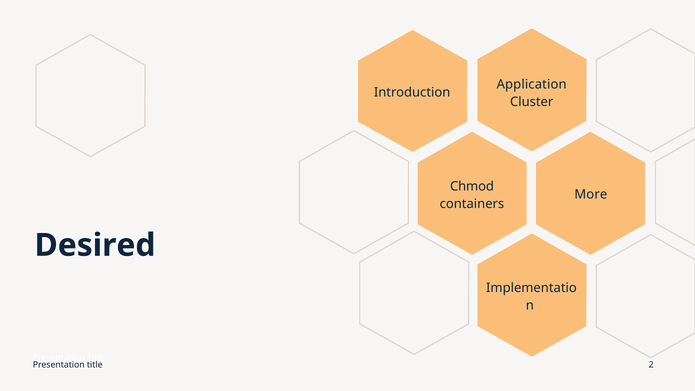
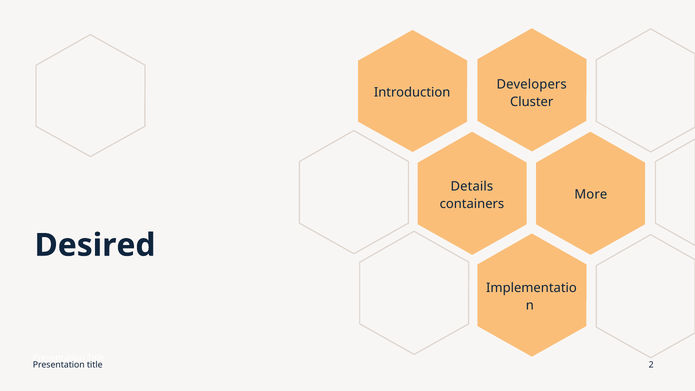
Application: Application -> Developers
Chmod: Chmod -> Details
